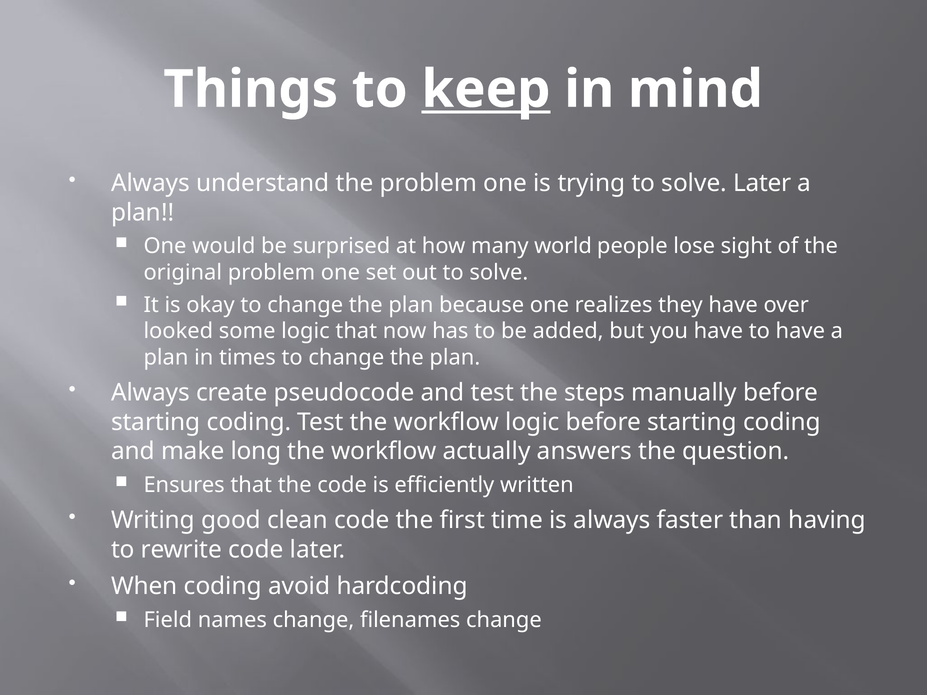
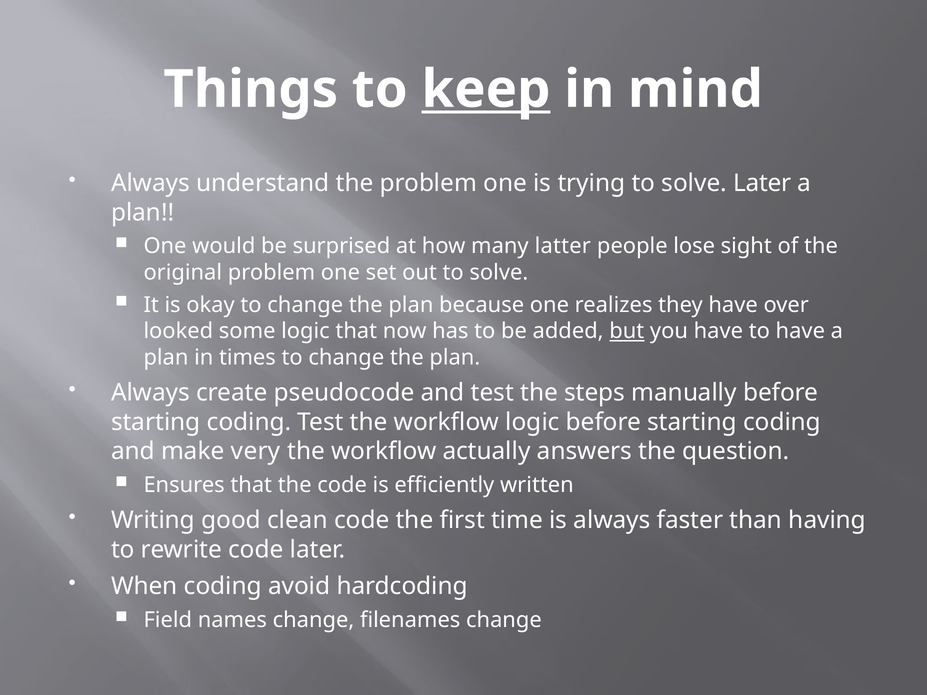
world: world -> latter
but underline: none -> present
long: long -> very
